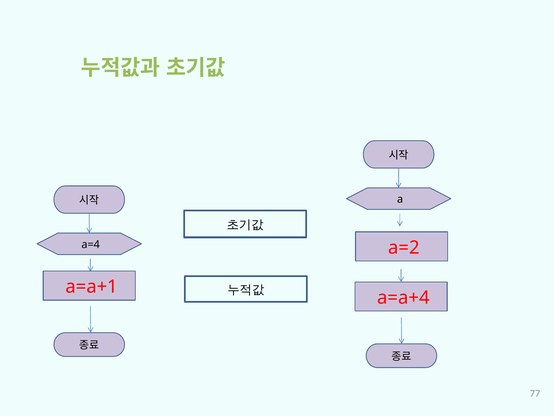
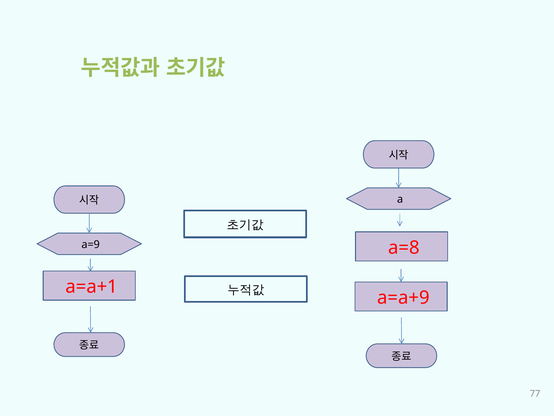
a=4: a=4 -> a=9
a=2: a=2 -> a=8
a=a+4: a=a+4 -> a=a+9
